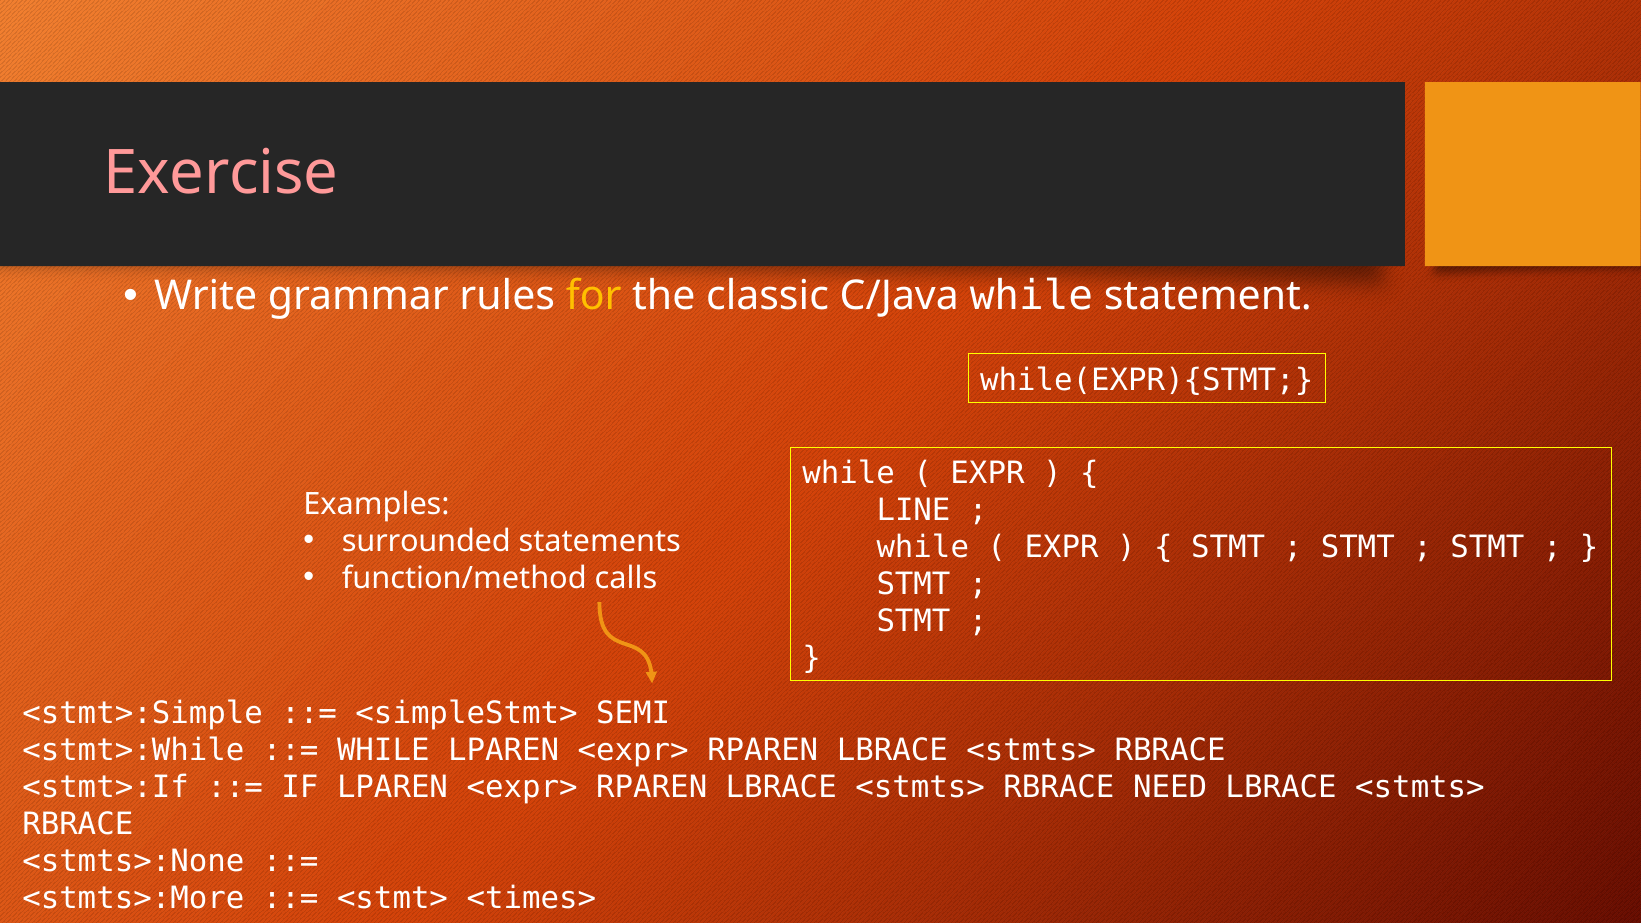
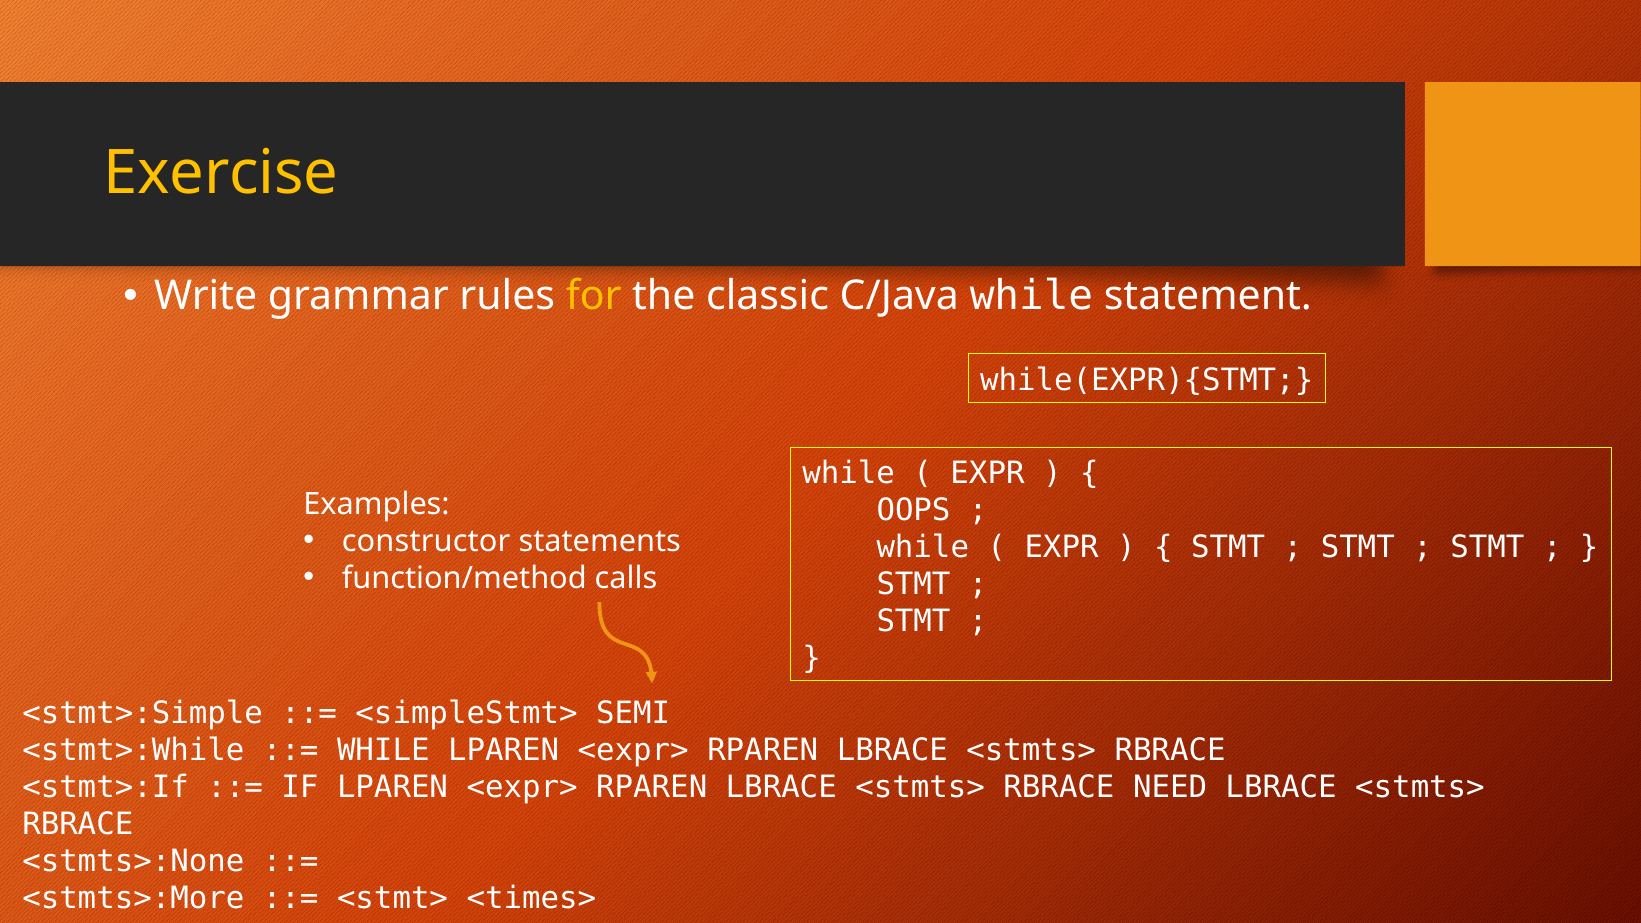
Exercise colour: pink -> yellow
LINE: LINE -> OOPS
surrounded: surrounded -> constructor
